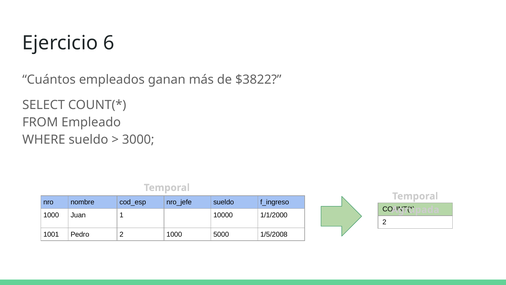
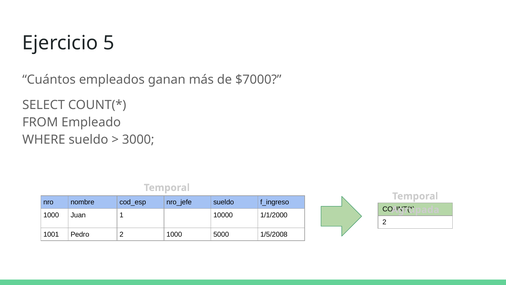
6: 6 -> 5
$3822: $3822 -> $7000
